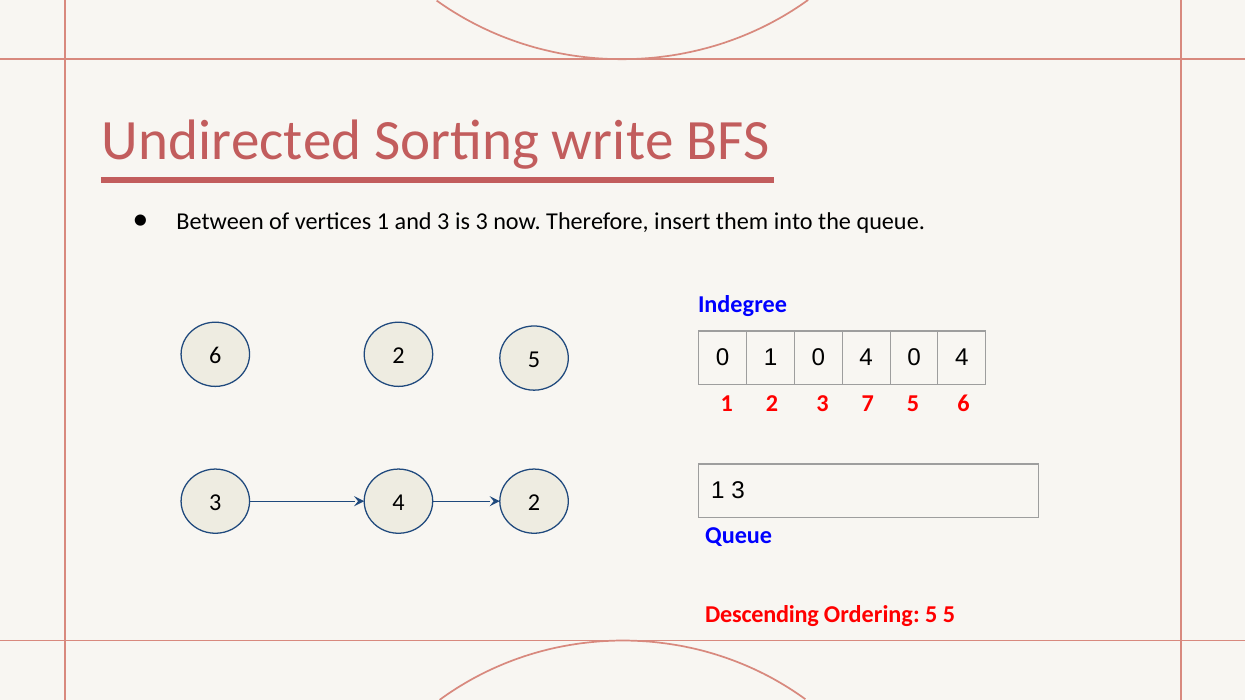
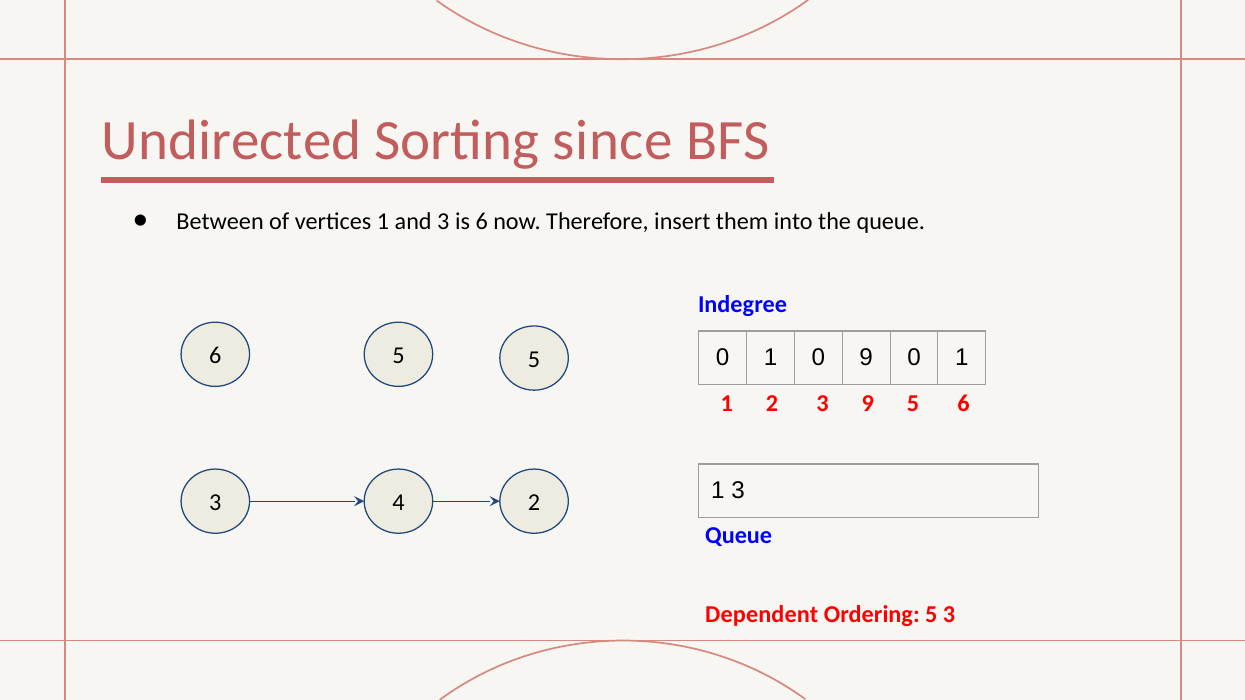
write: write -> since
is 3: 3 -> 6
6 2: 2 -> 5
1 0 4: 4 -> 9
4 at (962, 358): 4 -> 1
3 7: 7 -> 9
Descending: Descending -> Dependent
Ordering 5 5: 5 -> 3
